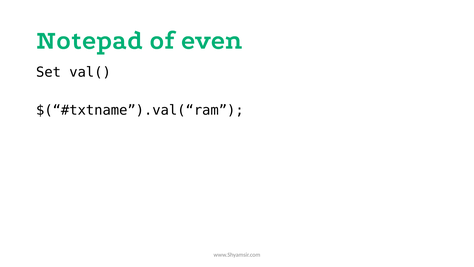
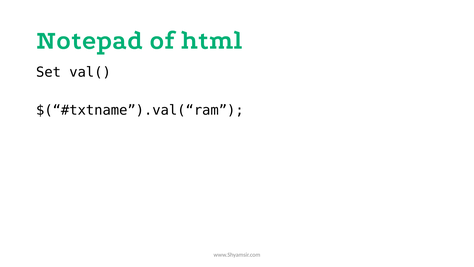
even: even -> html
